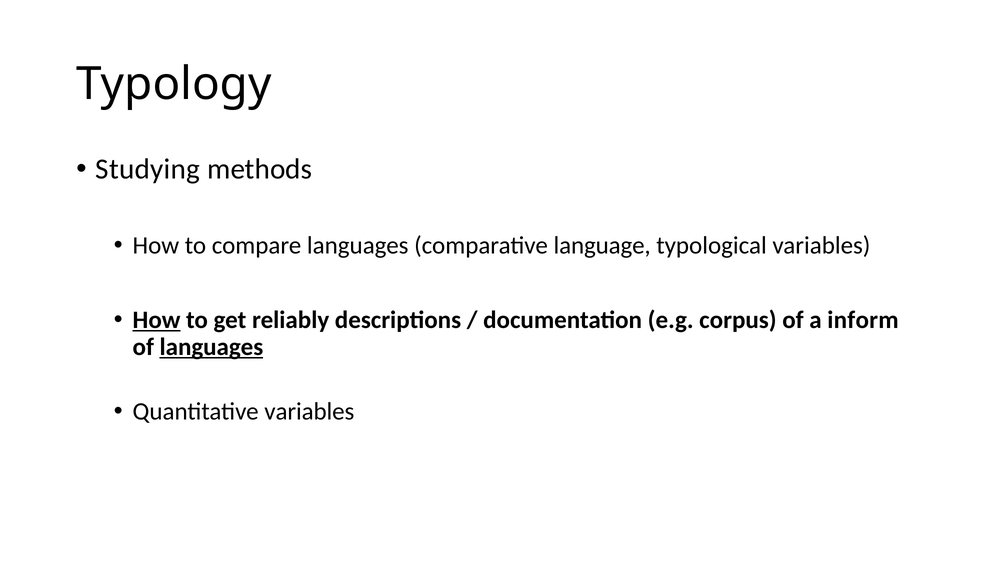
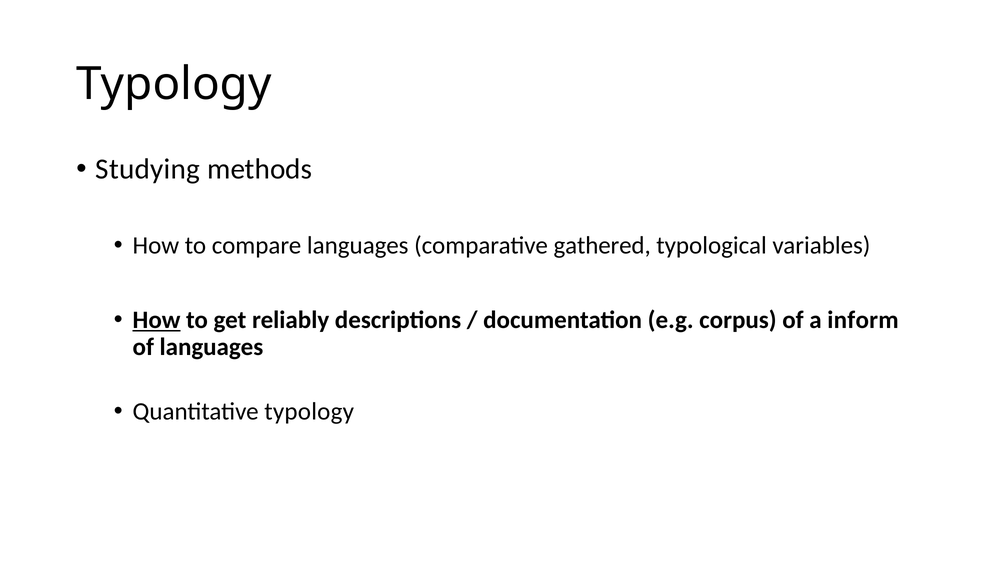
language: language -> gathered
languages at (211, 347) underline: present -> none
Quantitative variables: variables -> typology
